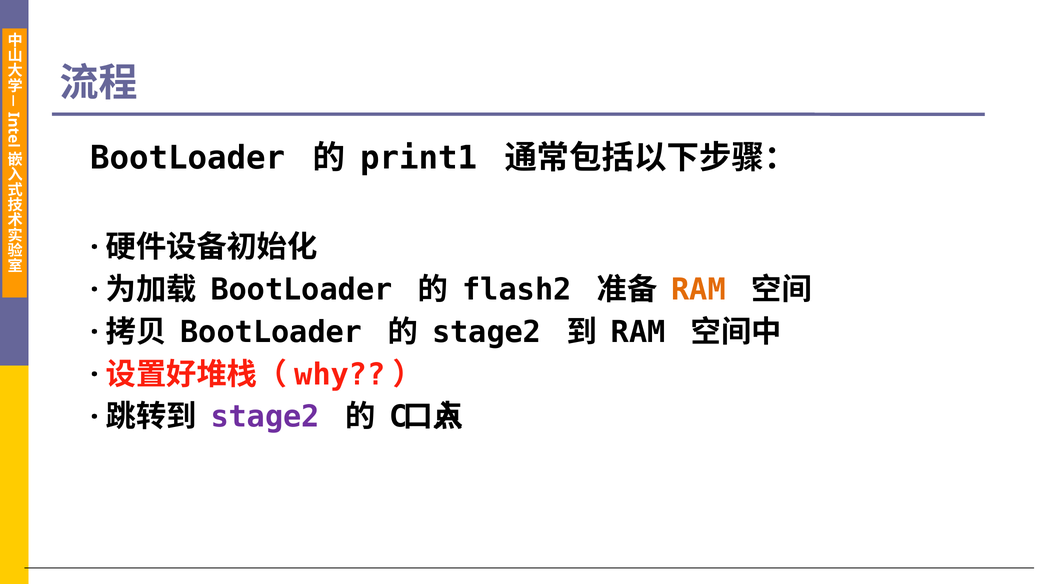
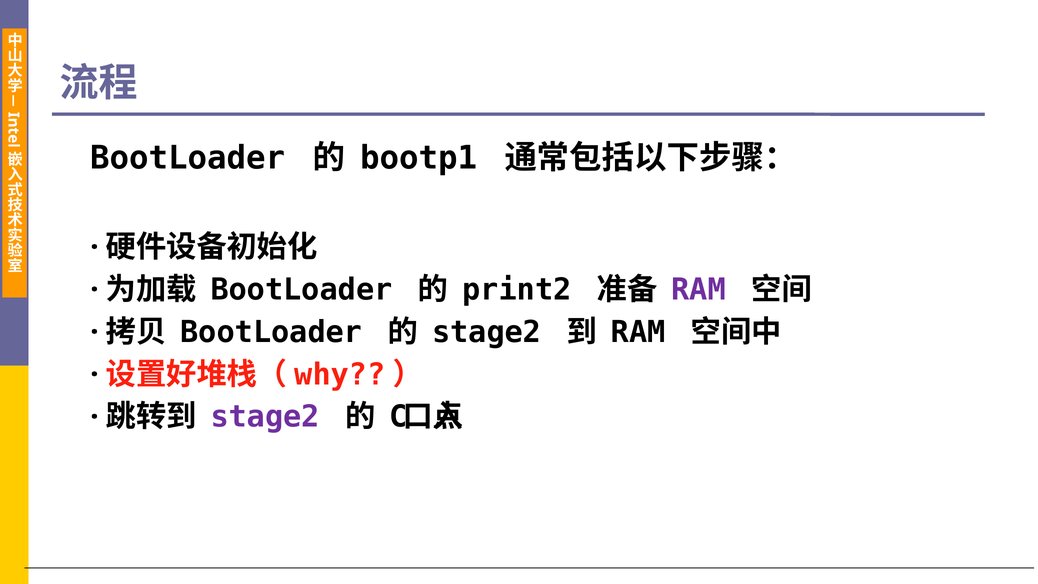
print1: print1 -> bootp1
flash2: flash2 -> print2
RAM at (699, 290) colour: orange -> purple
